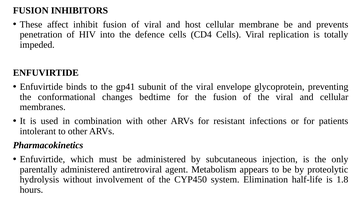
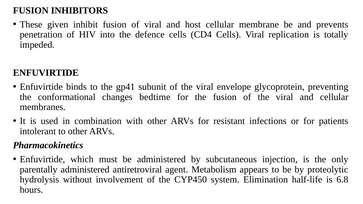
affect: affect -> given
1.8: 1.8 -> 6.8
